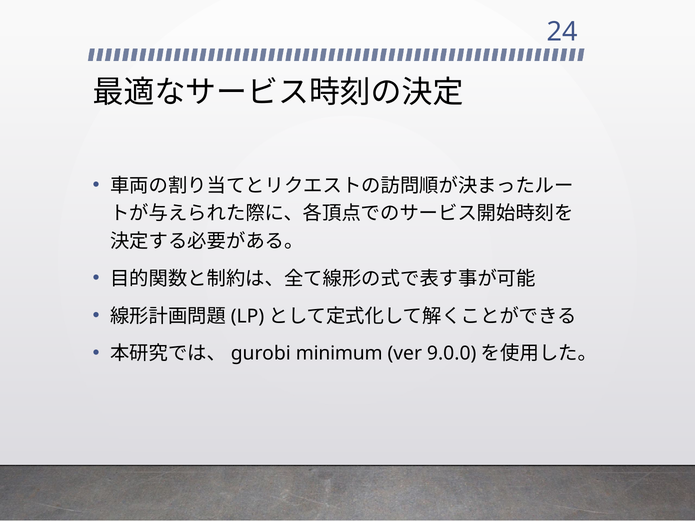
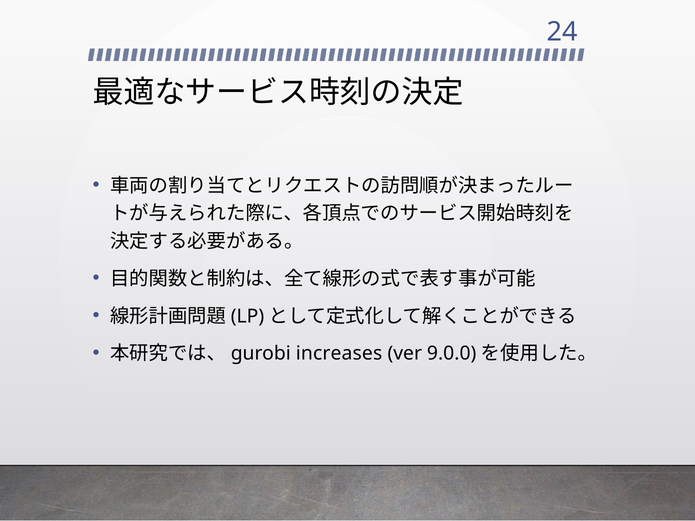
minimum: minimum -> increases
